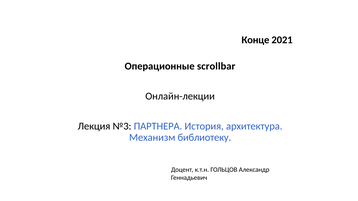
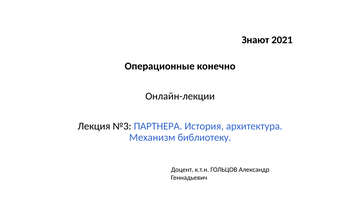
Конце: Конце -> Знают
scrollbar: scrollbar -> конечно
